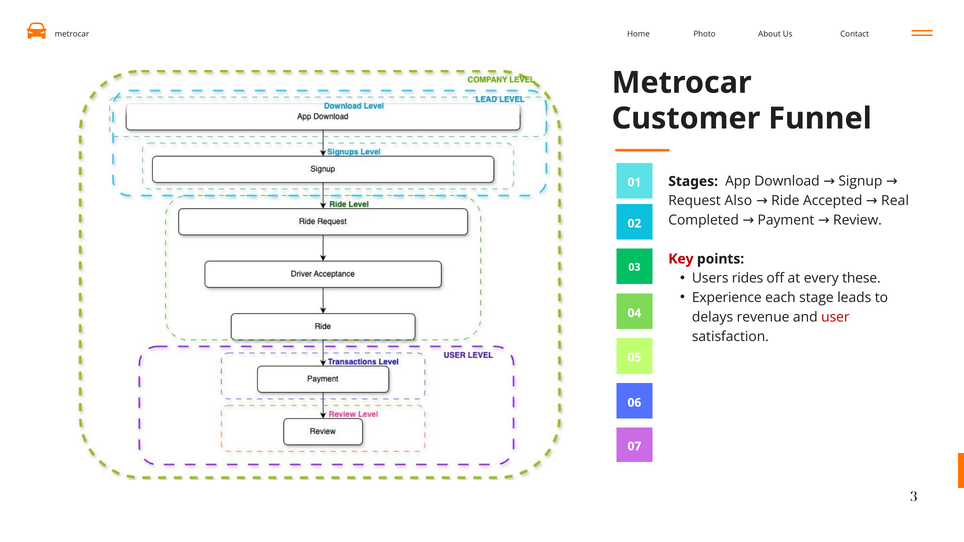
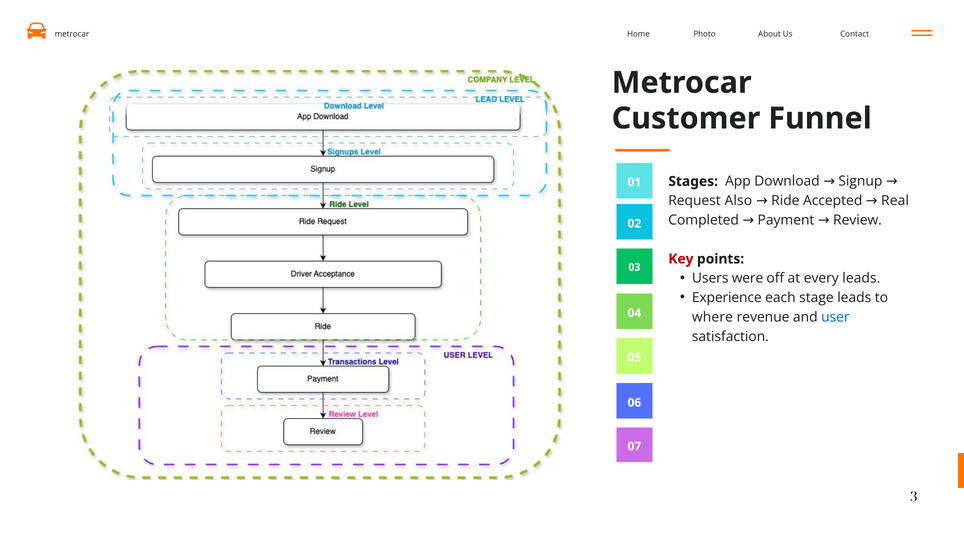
rides: rides -> were
every these: these -> leads
delays: delays -> where
user colour: red -> blue
